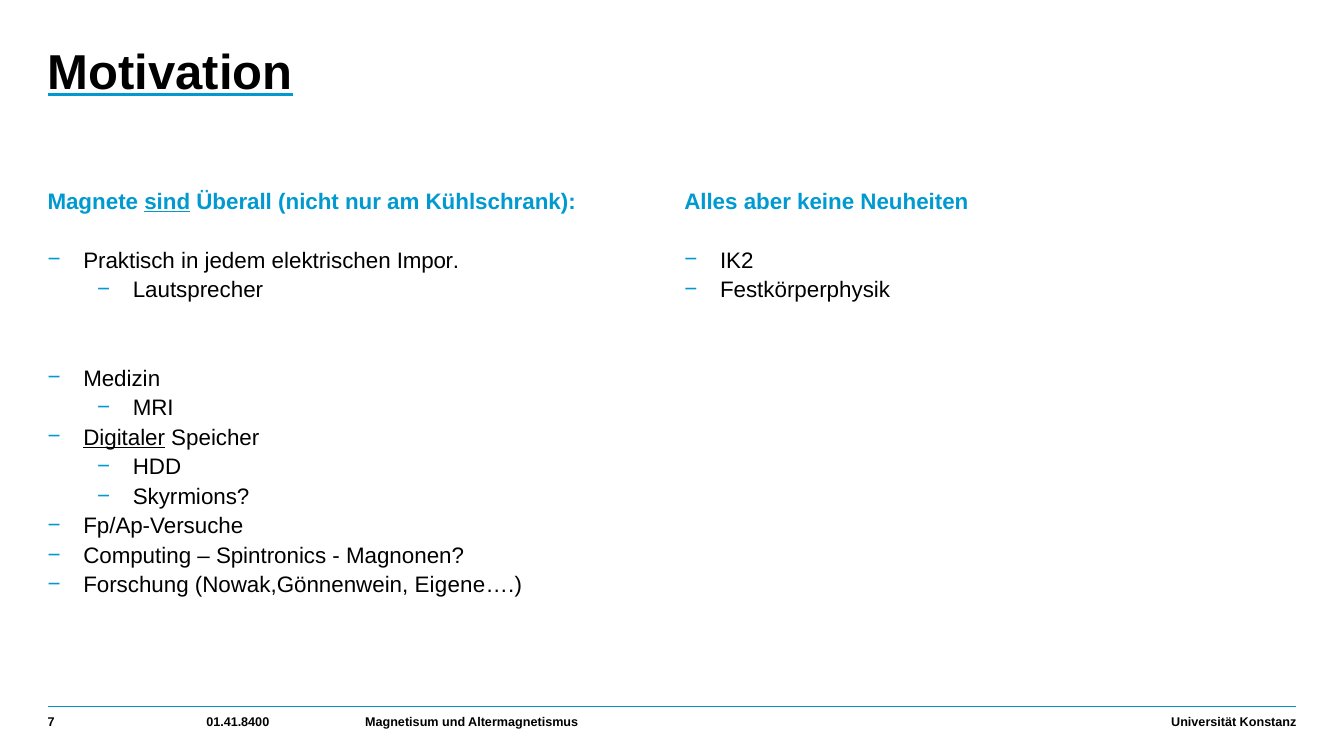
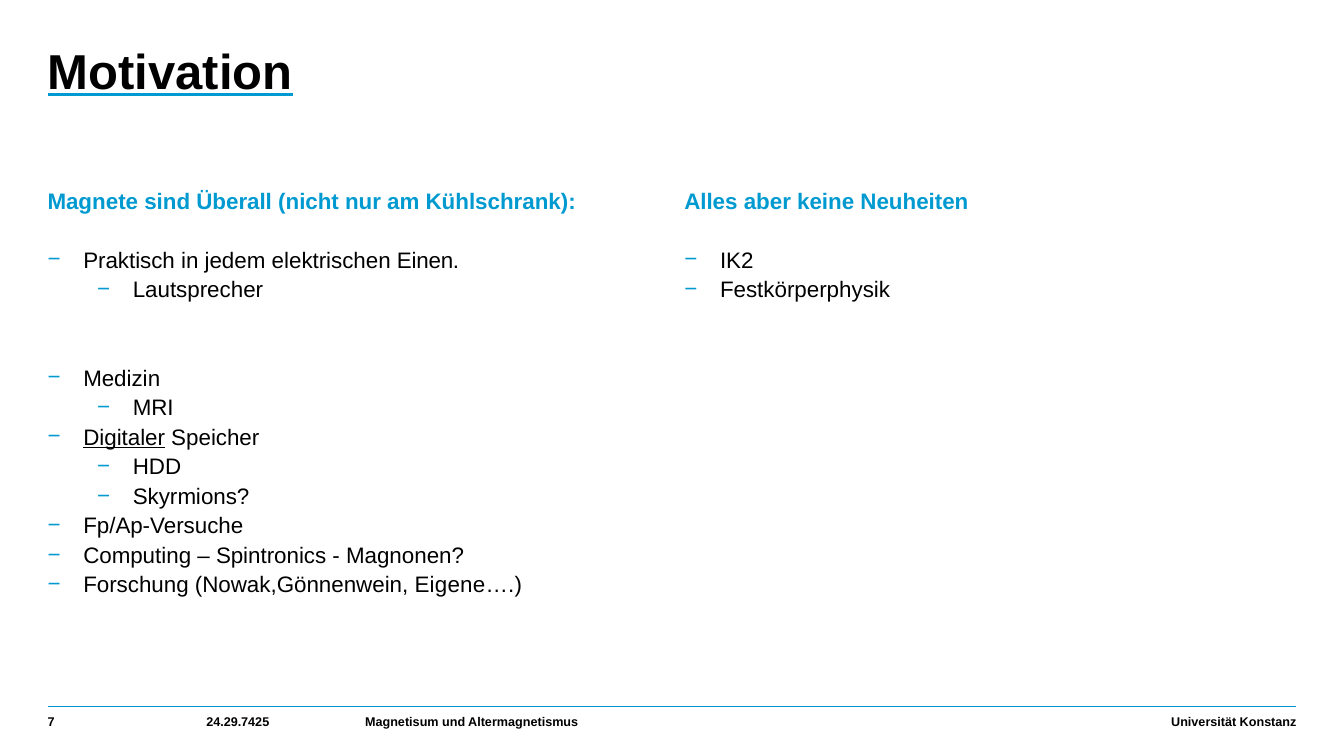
sind underline: present -> none
Impor: Impor -> Einen
01.41.8400: 01.41.8400 -> 24.29.7425
